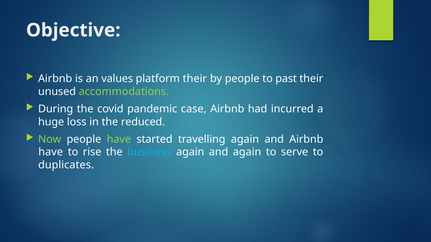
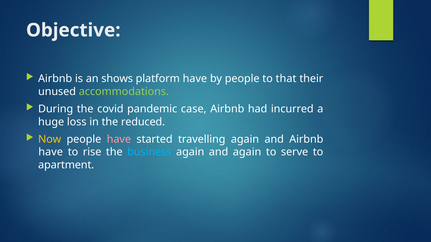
values: values -> shows
platform their: their -> have
past: past -> that
Now colour: light green -> yellow
have at (119, 139) colour: light green -> pink
duplicates: duplicates -> apartment
